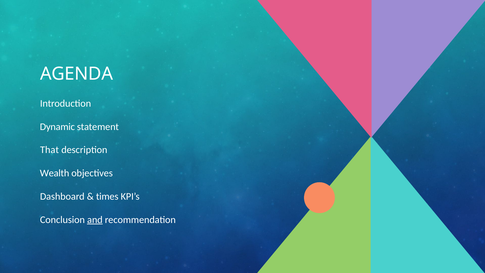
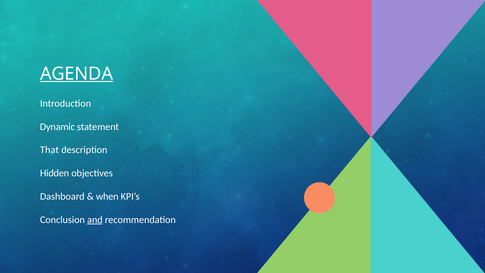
AGENDA underline: none -> present
Wealth: Wealth -> Hidden
times: times -> when
